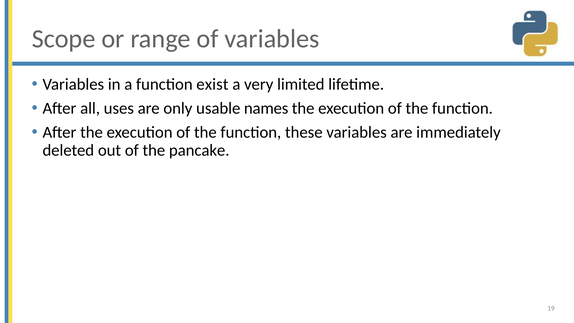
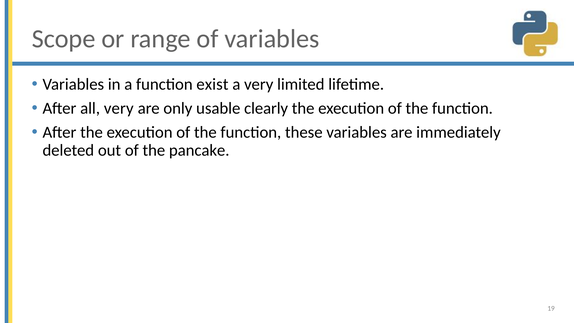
all uses: uses -> very
names: names -> clearly
